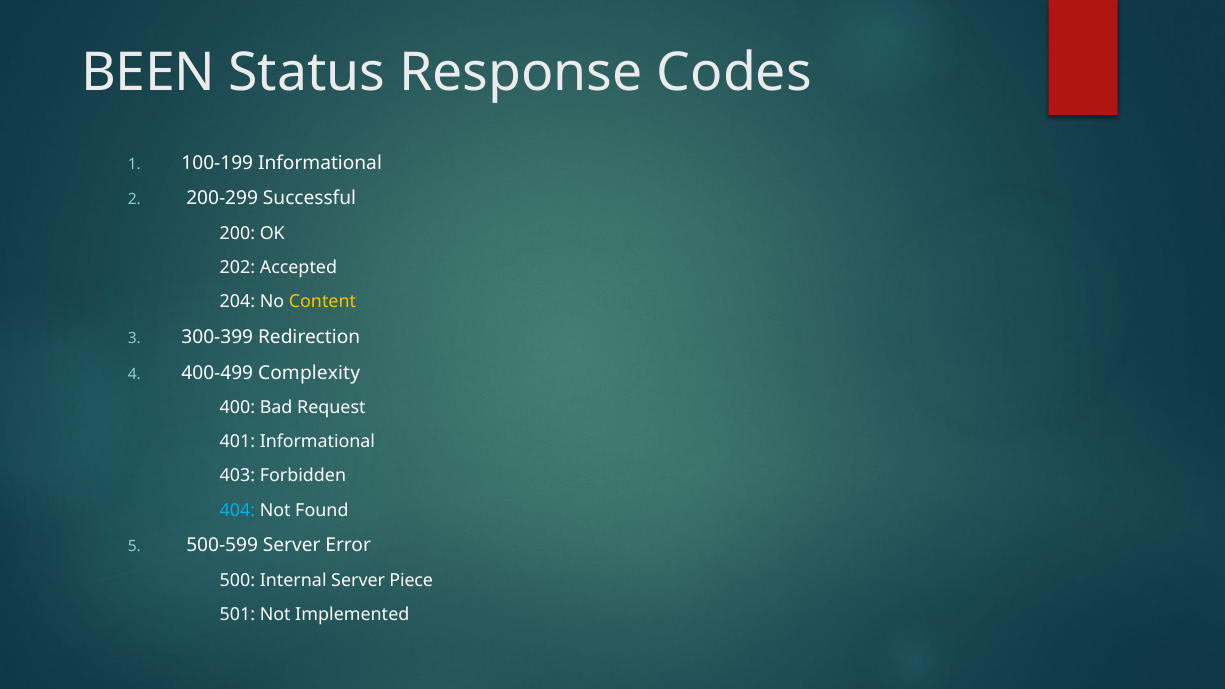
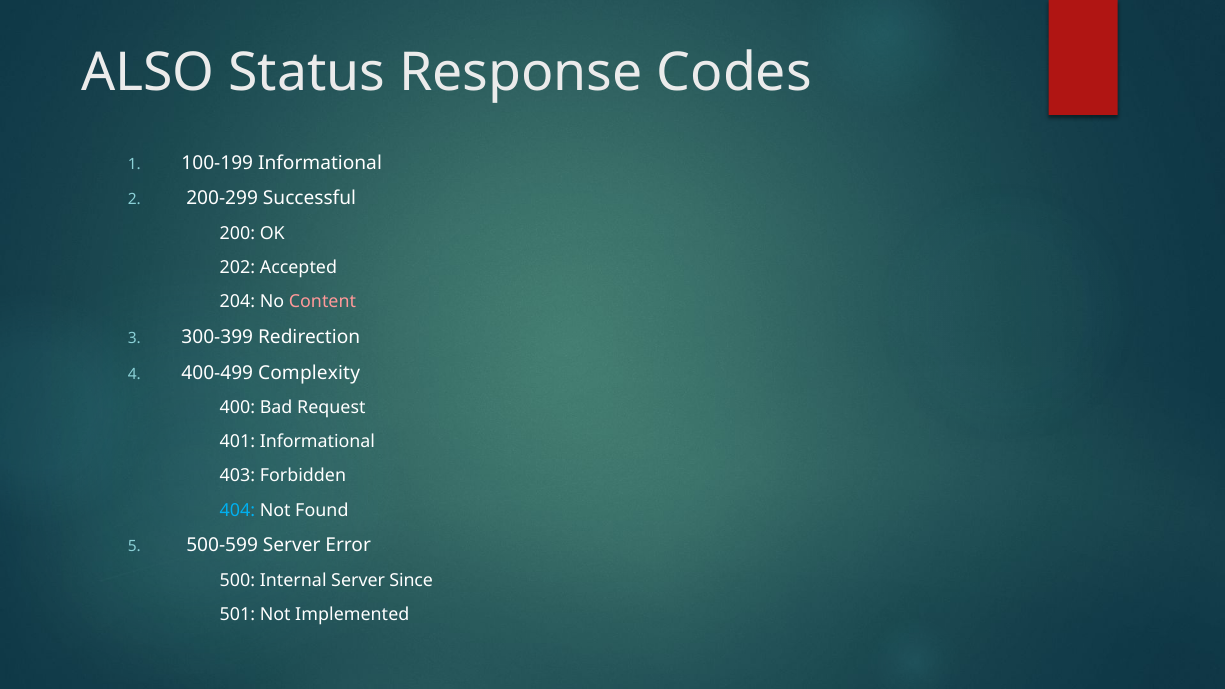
BEEN: BEEN -> ALSO
Content colour: yellow -> pink
Piece: Piece -> Since
